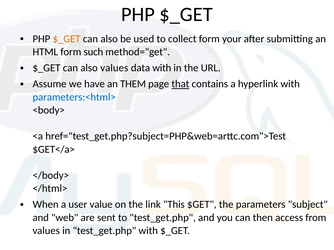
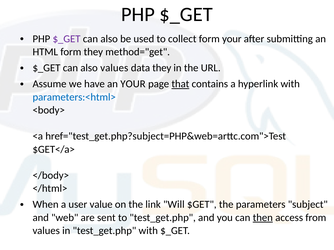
$_GET at (67, 39) colour: orange -> purple
form such: such -> they
data with: with -> they
an THEM: THEM -> YOUR
This: This -> Will
then underline: none -> present
